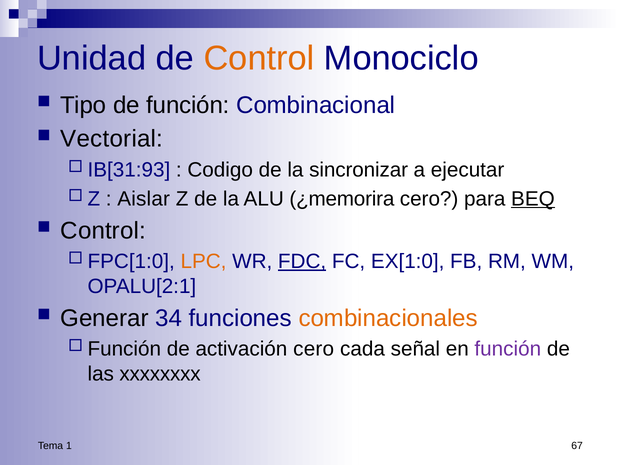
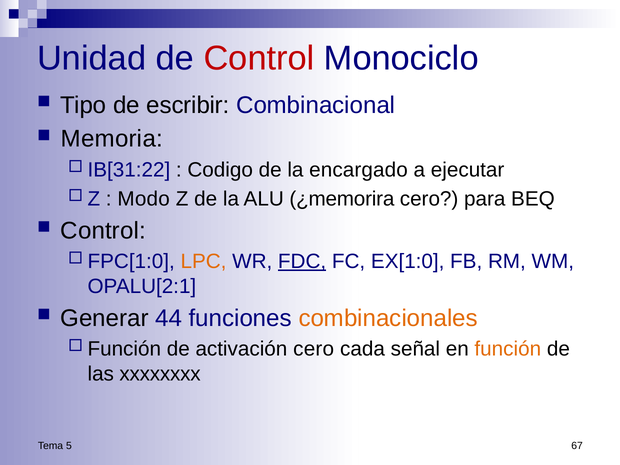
Control at (259, 58) colour: orange -> red
de función: función -> escribir
Vectorial: Vectorial -> Memoria
IB[31:93: IB[31:93 -> IB[31:22
sincronizar: sincronizar -> encargado
Aislar: Aislar -> Modo
BEQ underline: present -> none
34: 34 -> 44
función at (508, 349) colour: purple -> orange
1: 1 -> 5
